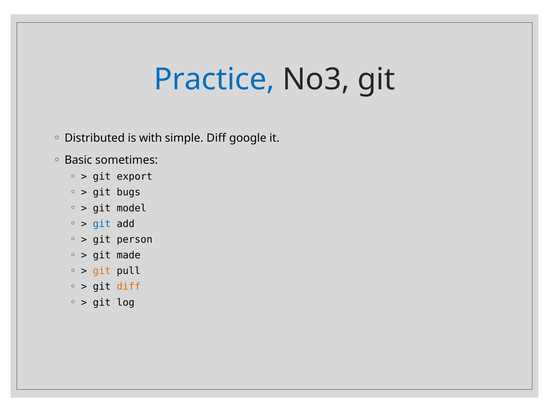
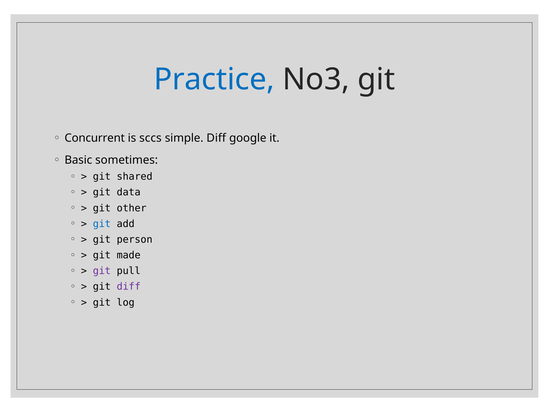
Distributed: Distributed -> Concurrent
with: with -> sccs
export: export -> shared
bugs: bugs -> data
model: model -> other
git at (102, 271) colour: orange -> purple
diff at (129, 287) colour: orange -> purple
